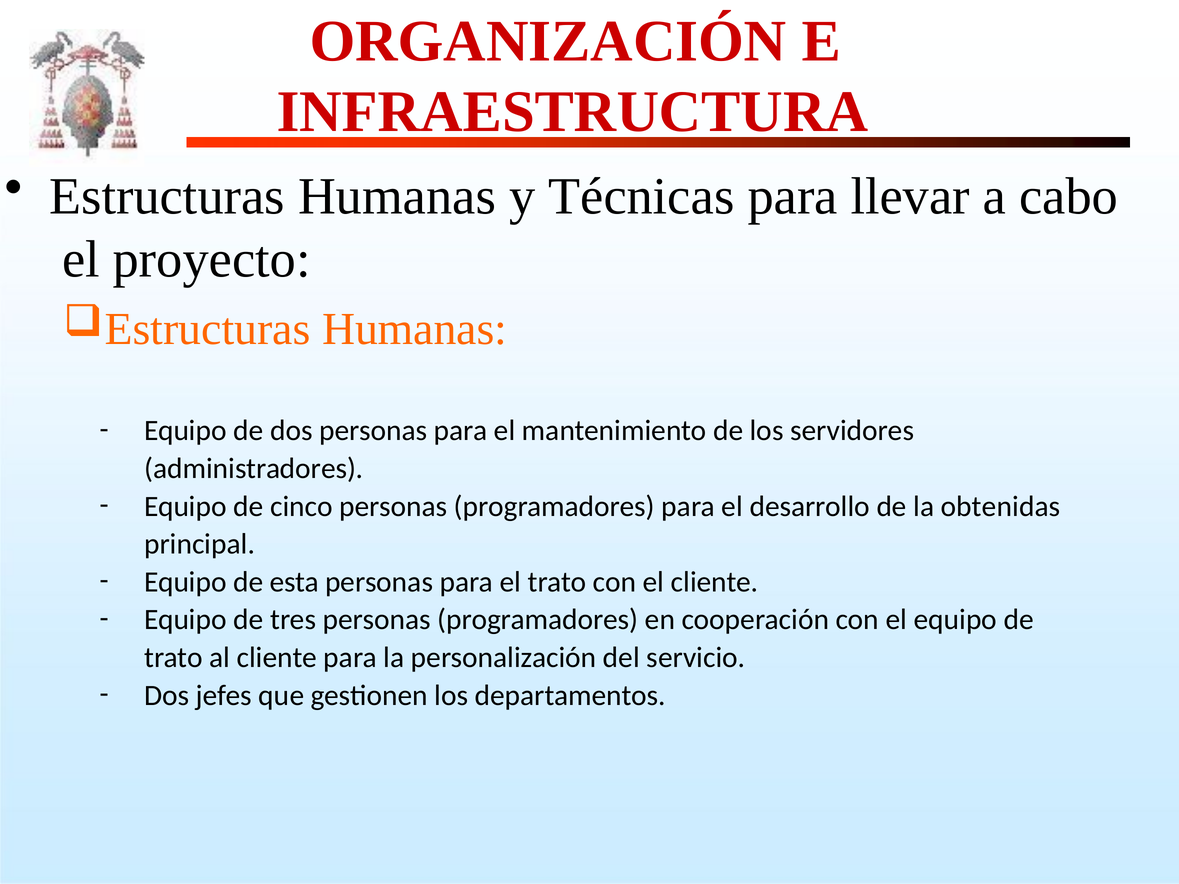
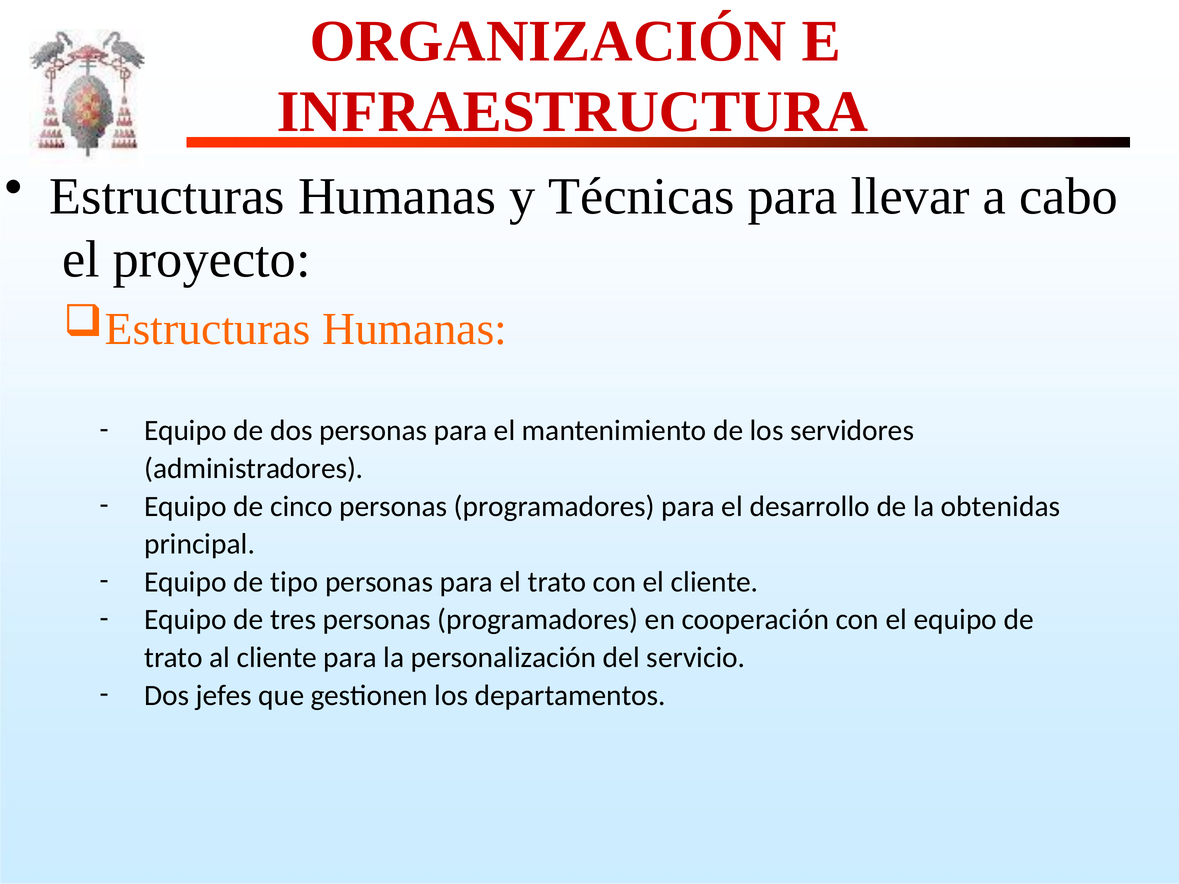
esta: esta -> tipo
